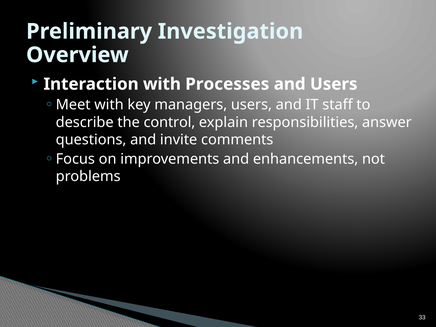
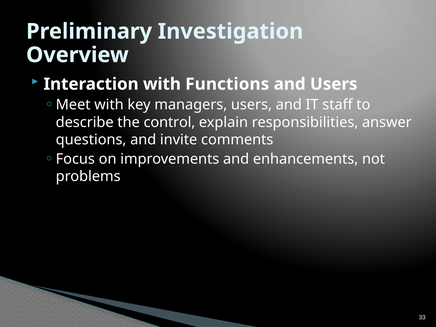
Processes: Processes -> Functions
